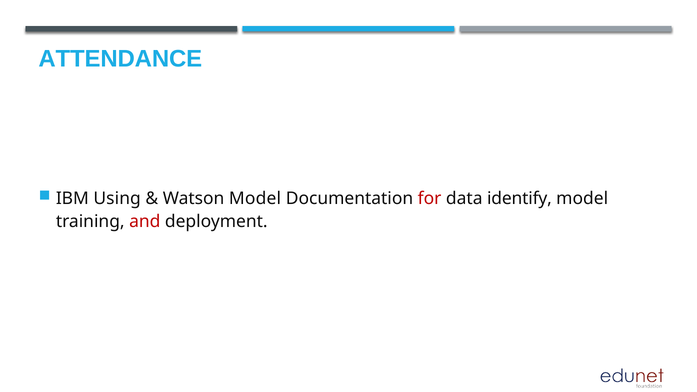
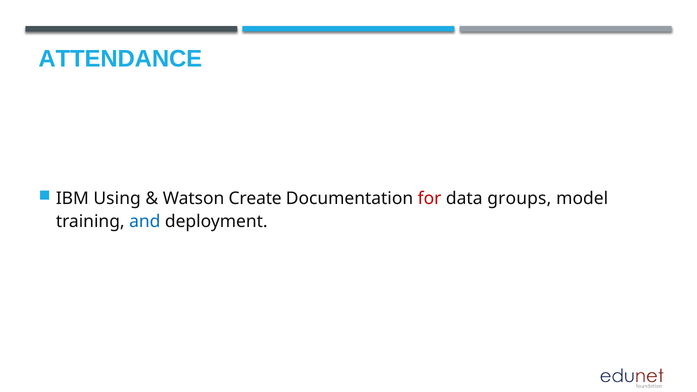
Watson Model: Model -> Create
identify: identify -> groups
and colour: red -> blue
